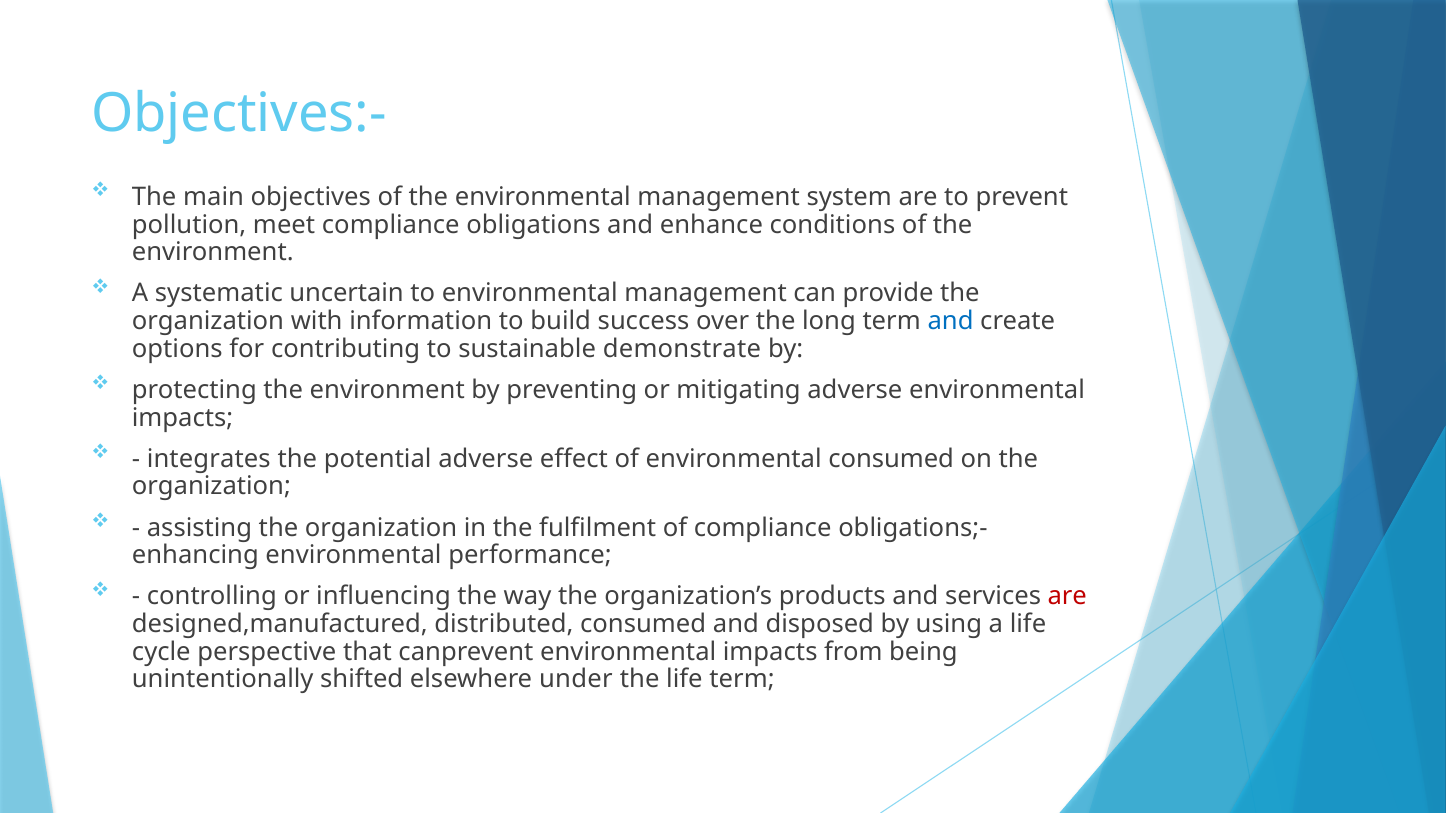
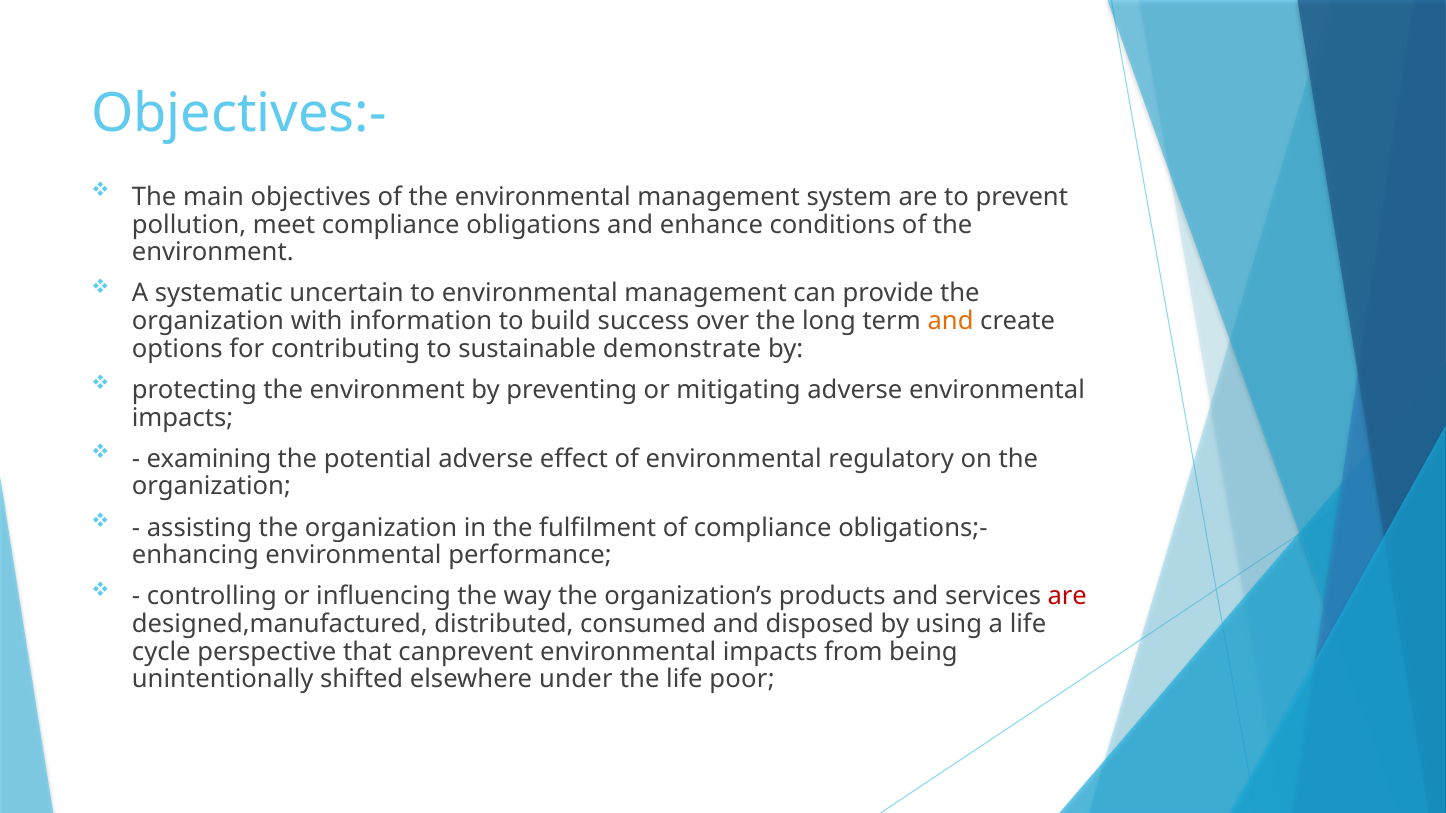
and at (951, 321) colour: blue -> orange
integrates: integrates -> examining
environmental consumed: consumed -> regulatory
life term: term -> poor
